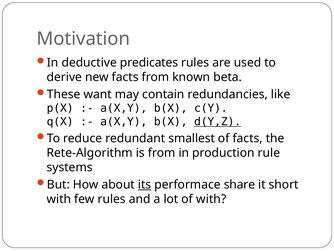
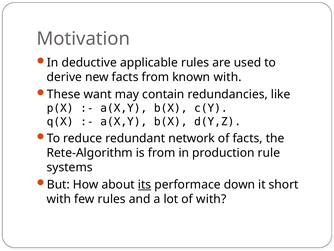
predicates: predicates -> applicable
known beta: beta -> with
d(Y,Z underline: present -> none
smallest: smallest -> network
share: share -> down
